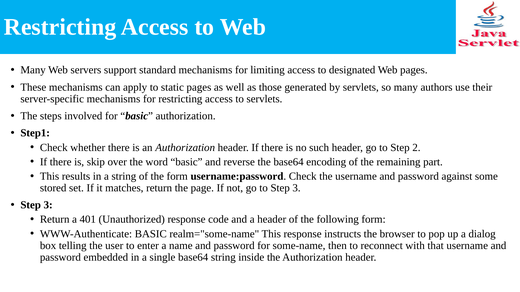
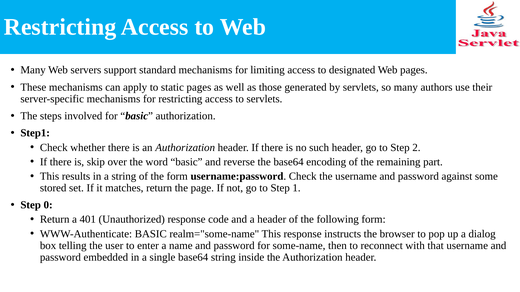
to Step 3: 3 -> 1
3 at (48, 205): 3 -> 0
